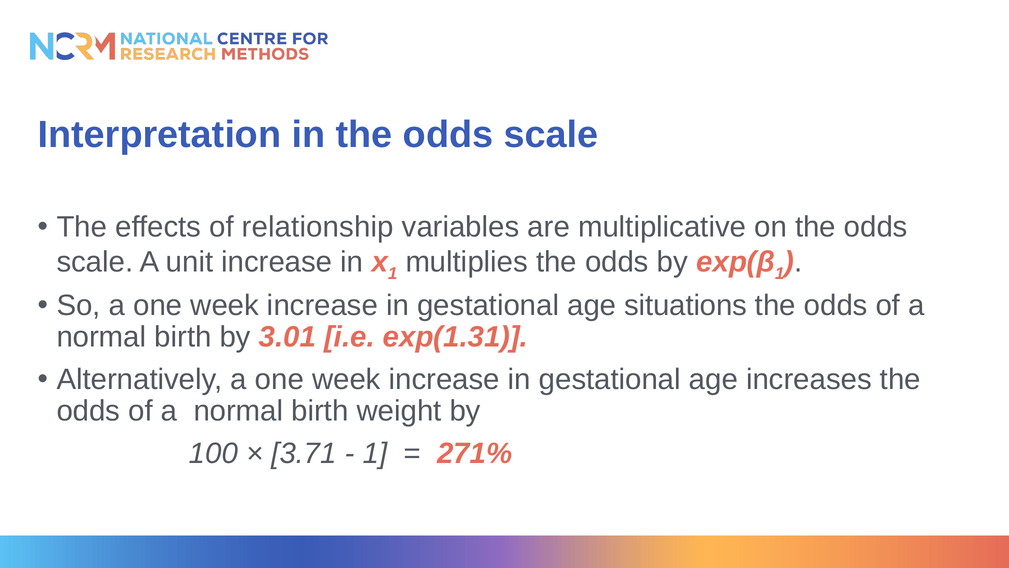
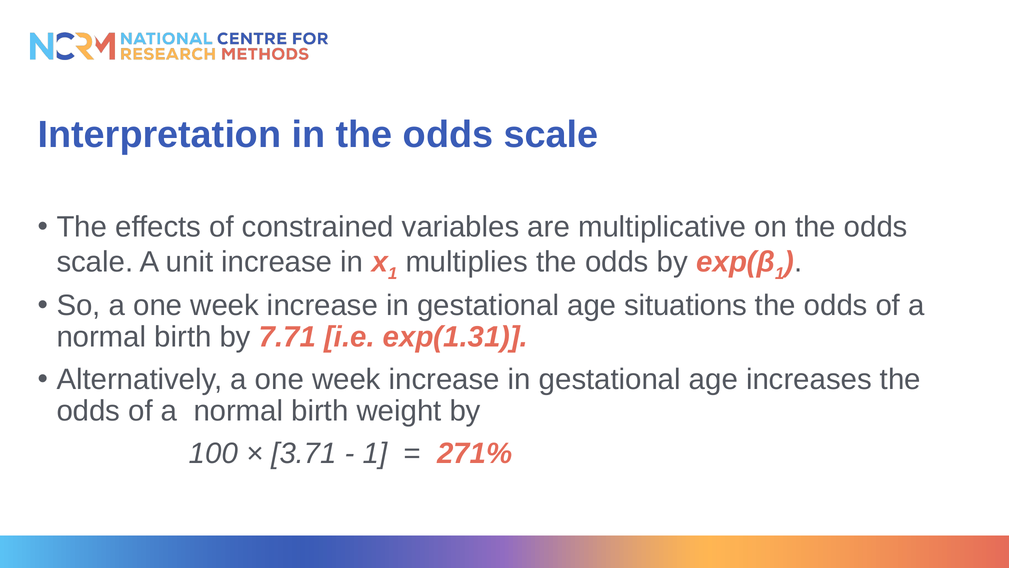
relationship: relationship -> constrained
3.01: 3.01 -> 7.71
